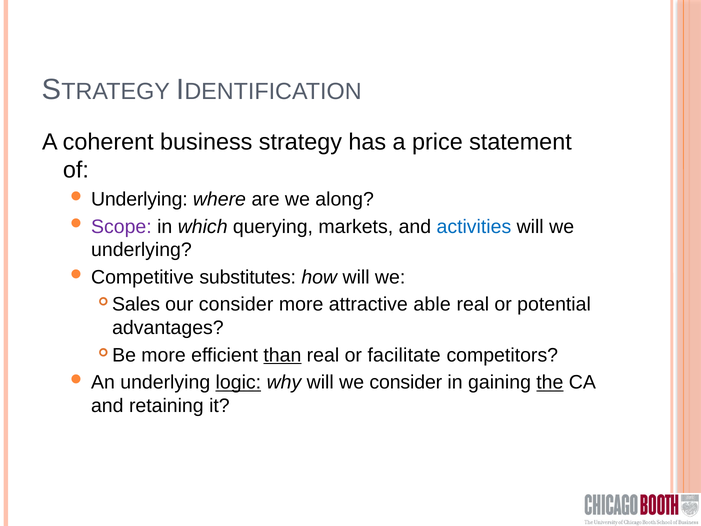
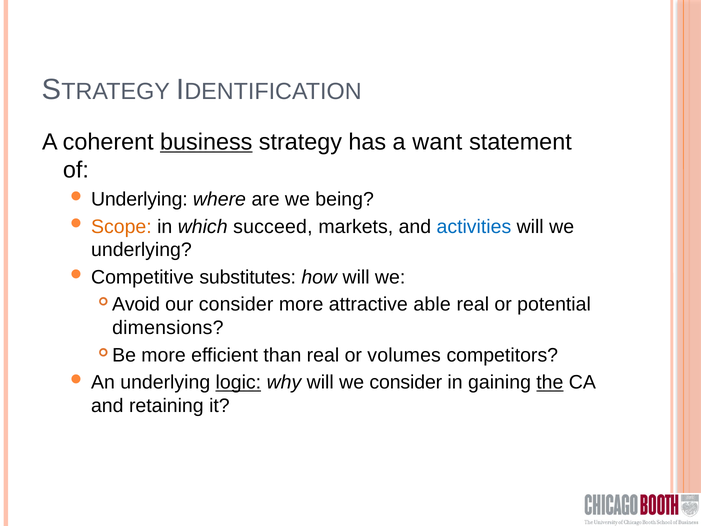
business underline: none -> present
price: price -> want
along: along -> being
Scope colour: purple -> orange
querying: querying -> succeed
Sales: Sales -> Avoid
advantages: advantages -> dimensions
than underline: present -> none
facilitate: facilitate -> volumes
